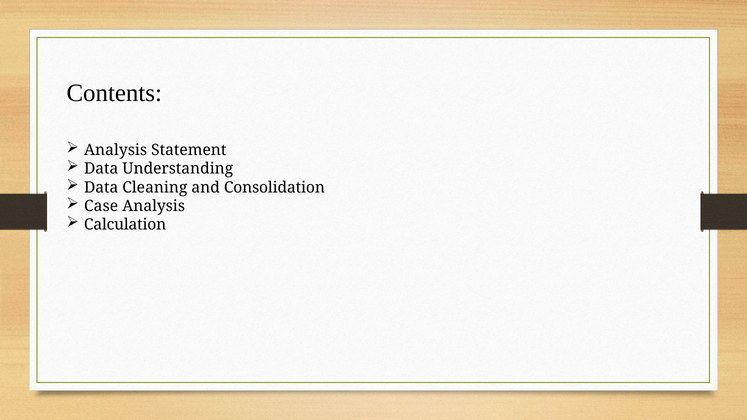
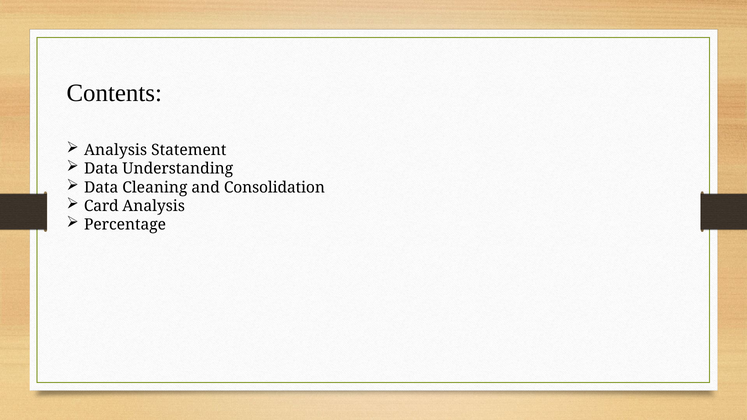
Case: Case -> Card
Calculation: Calculation -> Percentage
